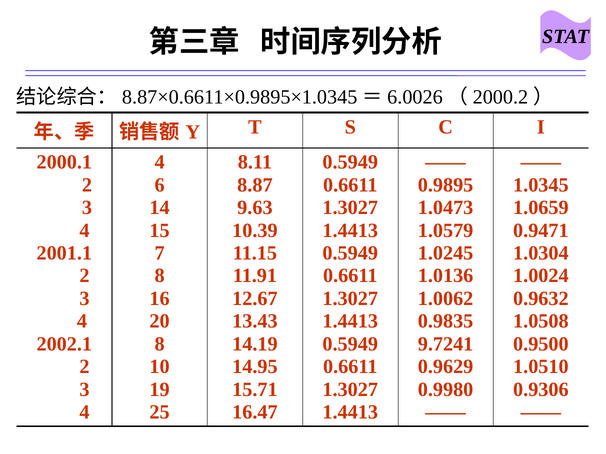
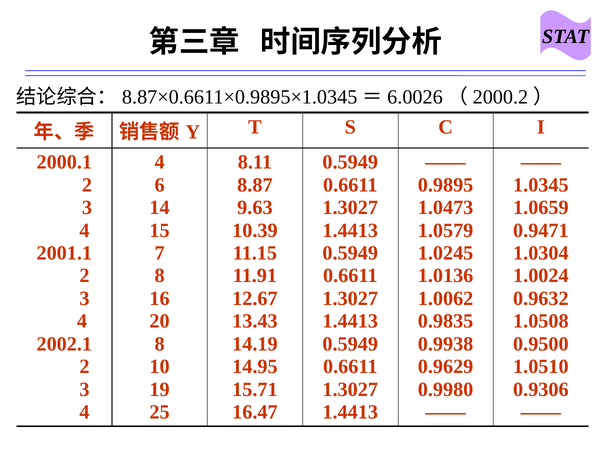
9.7241: 9.7241 -> 0.9938
